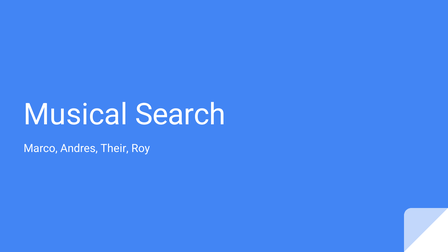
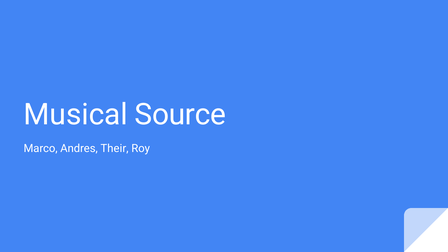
Search: Search -> Source
